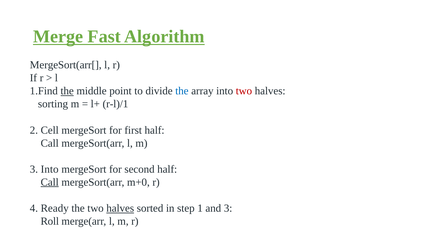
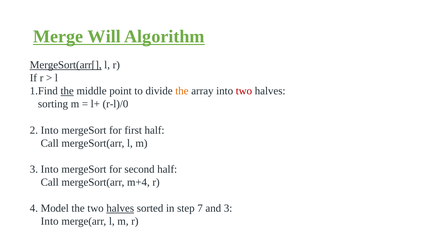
Fast: Fast -> Will
MergeSort(arr[ underline: none -> present
the at (182, 91) colour: blue -> orange
r-l)/1: r-l)/1 -> r-l)/0
2 Cell: Cell -> Into
Call at (50, 182) underline: present -> none
m+0: m+0 -> m+4
Ready: Ready -> Model
1: 1 -> 7
Roll at (50, 221): Roll -> Into
